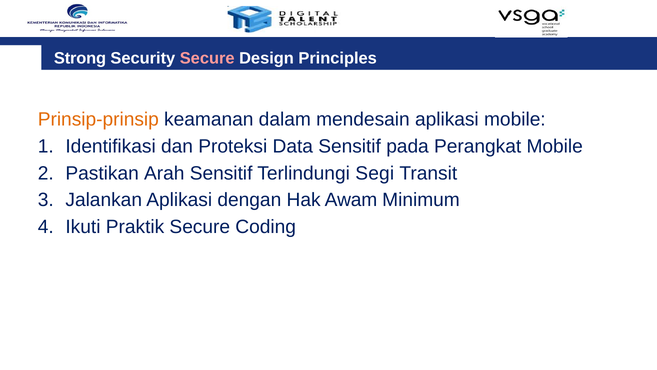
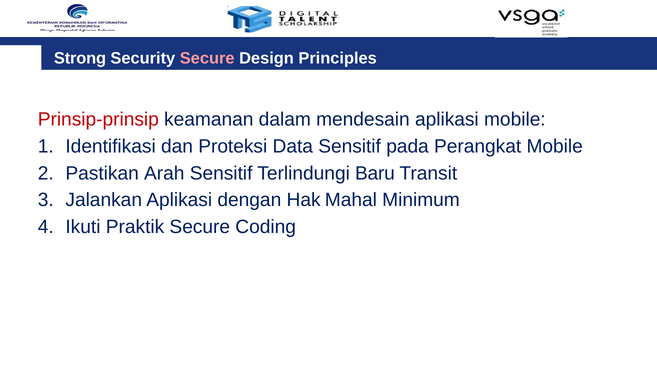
Prinsip-prinsip colour: orange -> red
Segi: Segi -> Baru
Awam: Awam -> Mahal
